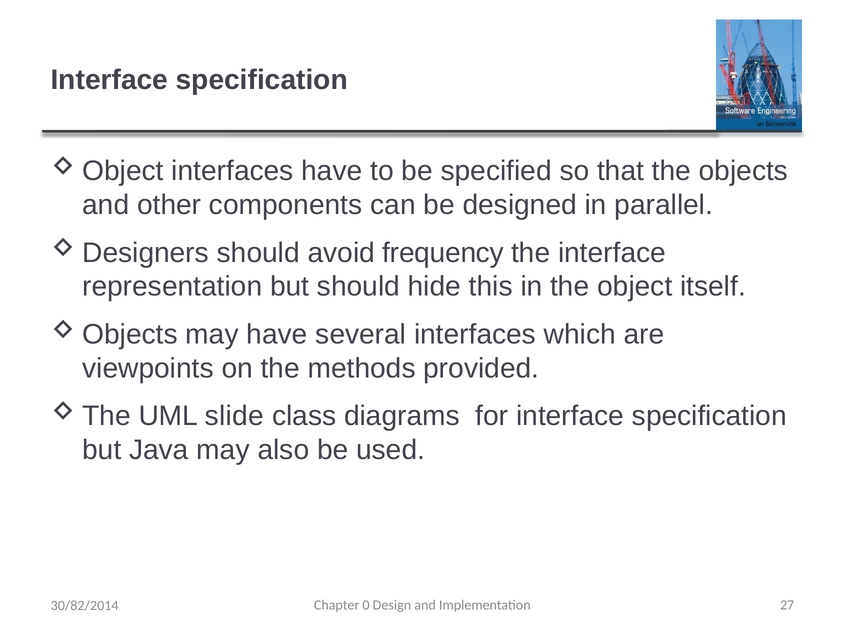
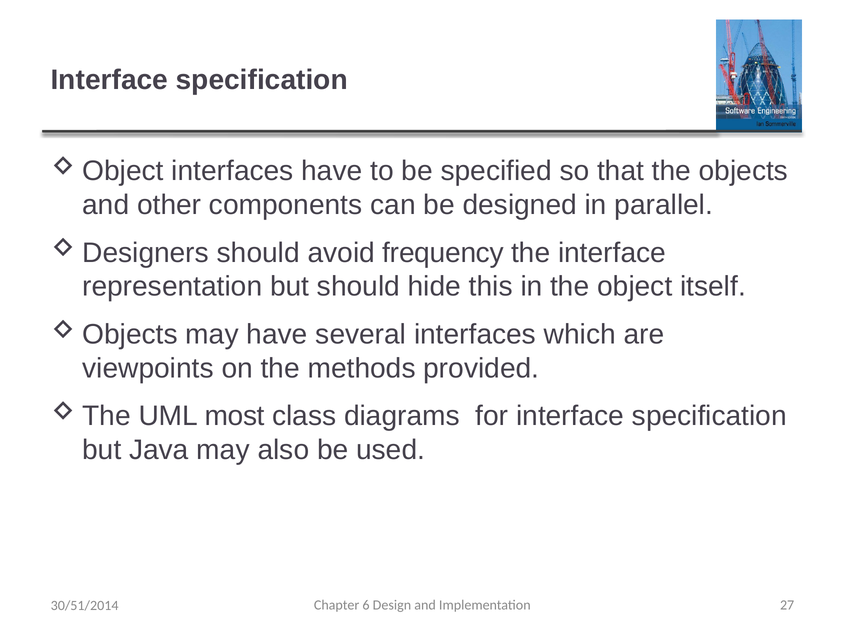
slide: slide -> most
0: 0 -> 6
30/82/2014: 30/82/2014 -> 30/51/2014
